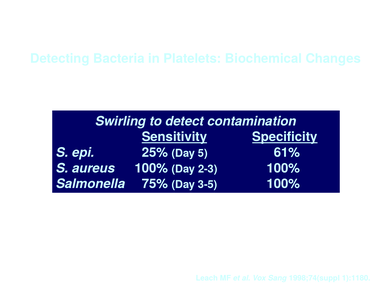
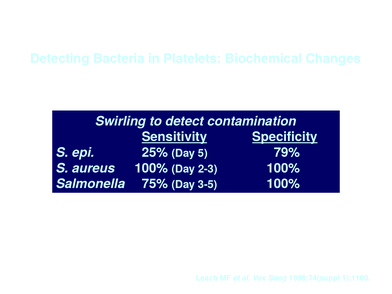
61%: 61% -> 79%
